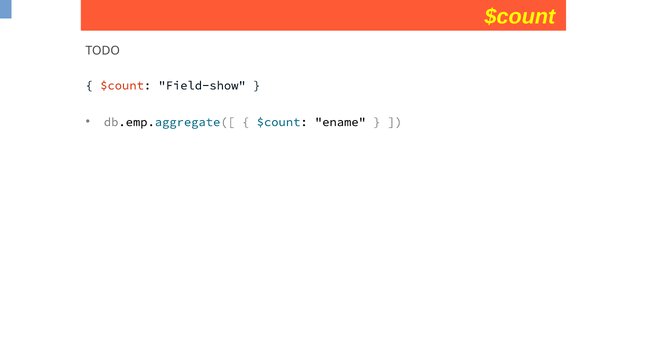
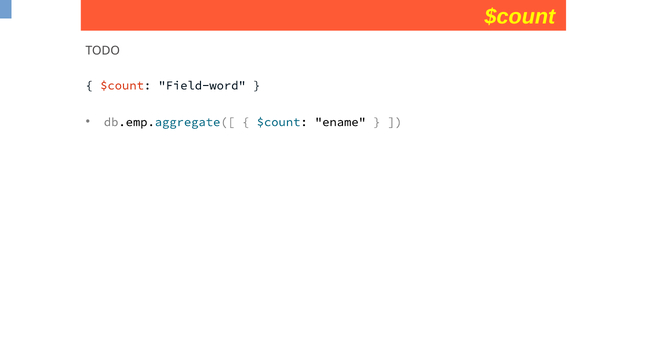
Field-show: Field-show -> Field-word
